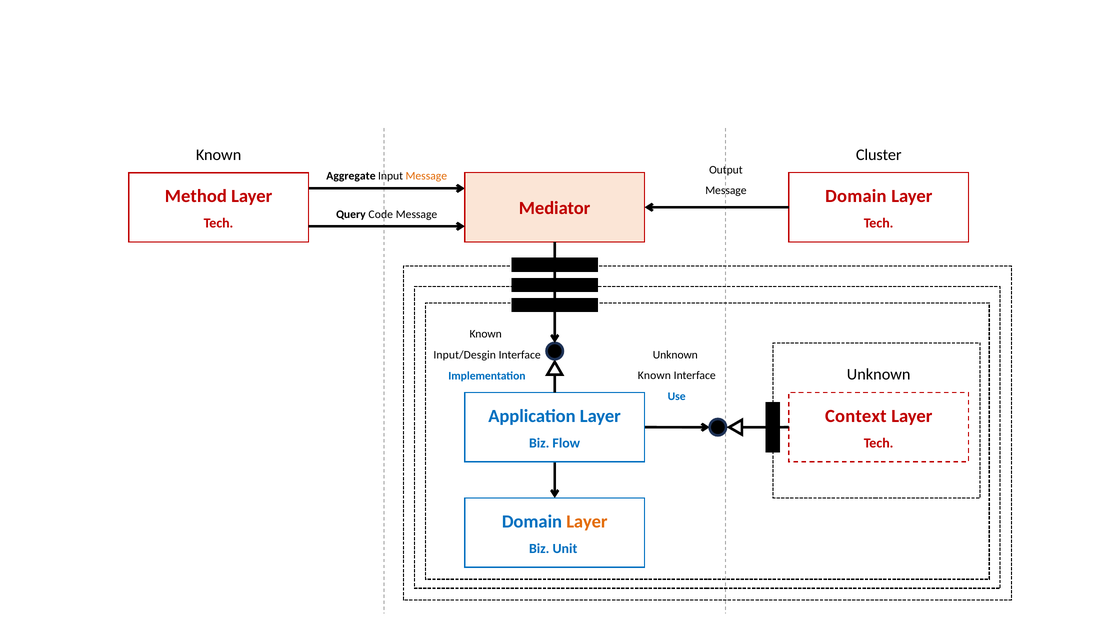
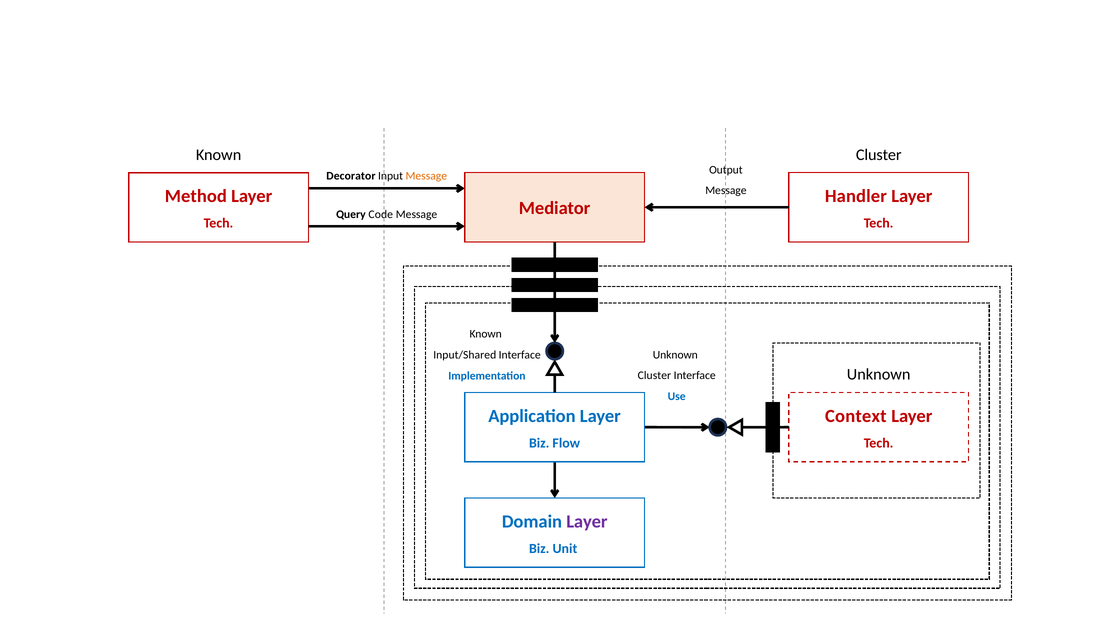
Aggregate: Aggregate -> Decorator
Domain at (856, 196): Domain -> Handler
Input/Desgin: Input/Desgin -> Input/Shared
Known at (654, 376): Known -> Cluster
Layer at (587, 522) colour: orange -> purple
